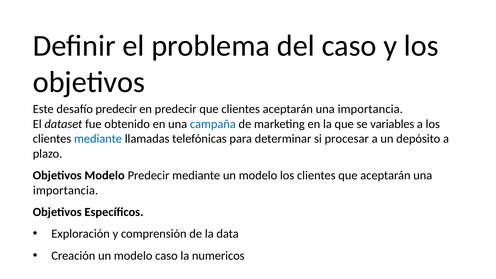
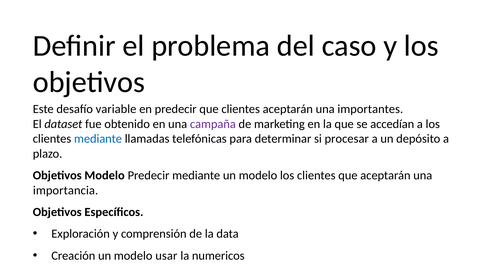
desafío predecir: predecir -> variable
clientes aceptarán una importancia: importancia -> importantes
campaña colour: blue -> purple
variables: variables -> accedían
modelo caso: caso -> usar
